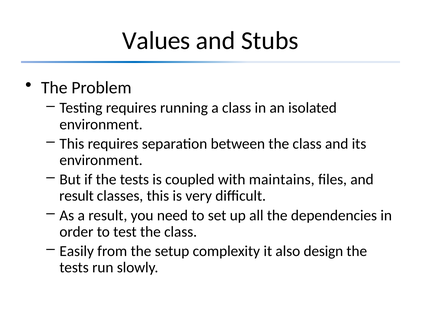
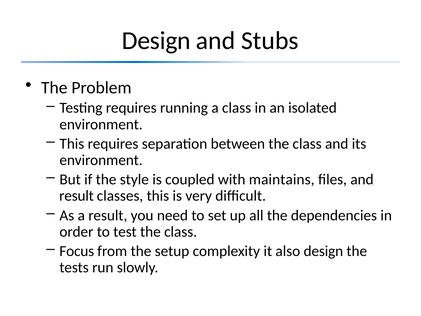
Values at (156, 41): Values -> Design
if the tests: tests -> style
Easily: Easily -> Focus
